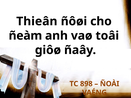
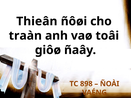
ñeàm: ñeàm -> traàn
